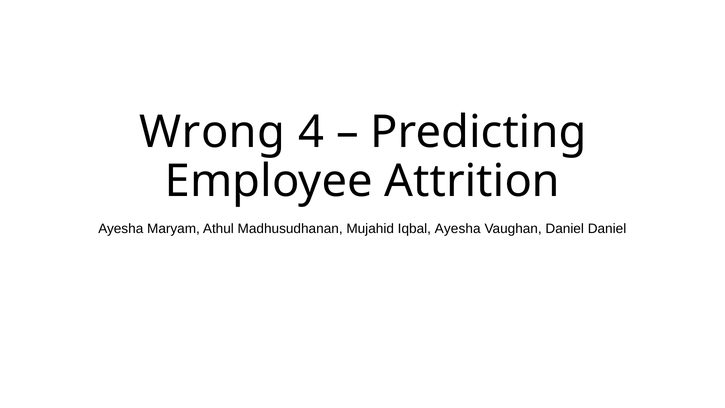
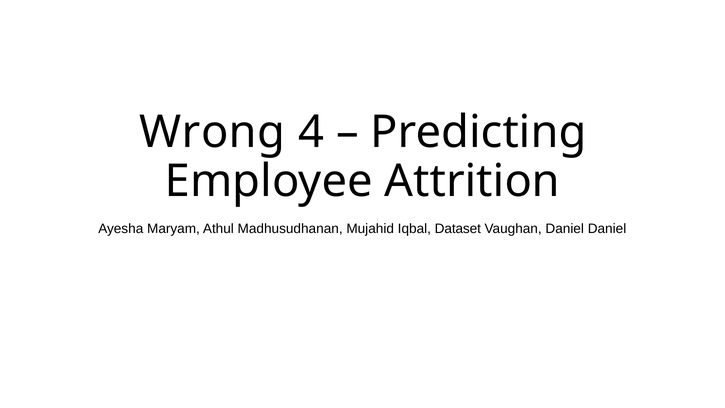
Iqbal Ayesha: Ayesha -> Dataset
